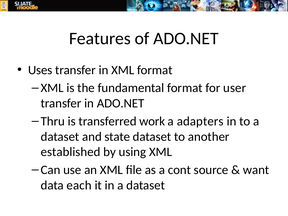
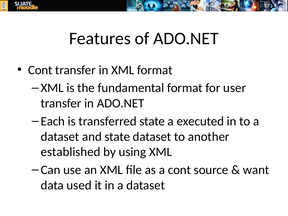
Uses at (40, 70): Uses -> Cont
Thru: Thru -> Each
transferred work: work -> state
adapters: adapters -> executed
each: each -> used
